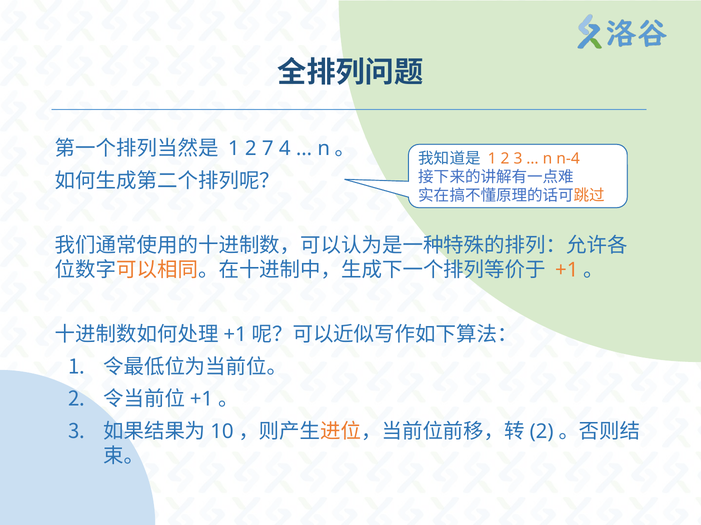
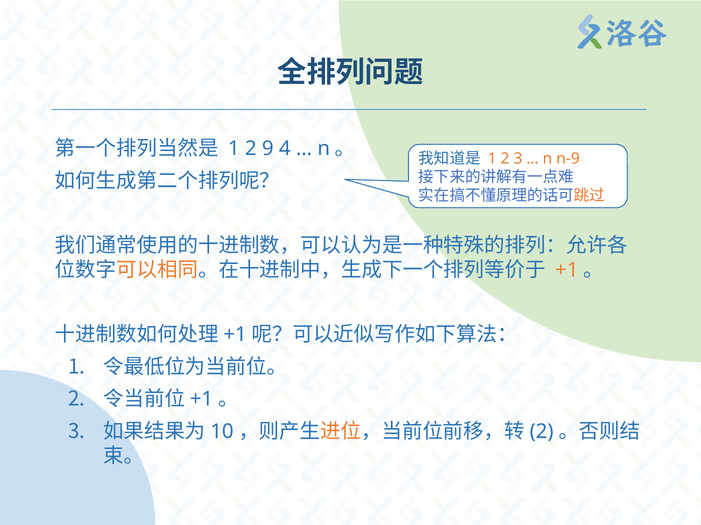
7: 7 -> 9
n-4: n-4 -> n-9
